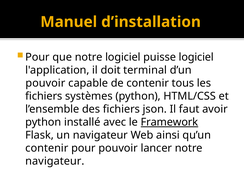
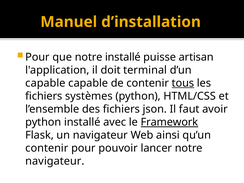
notre logiciel: logiciel -> installé
puisse logiciel: logiciel -> artisan
pouvoir at (45, 83): pouvoir -> capable
tous underline: none -> present
